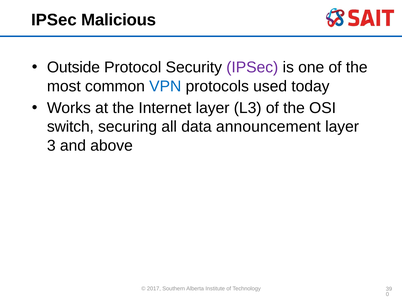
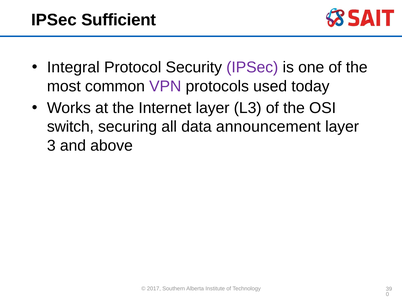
Malicious: Malicious -> Sufficient
Outside: Outside -> Integral
VPN colour: blue -> purple
